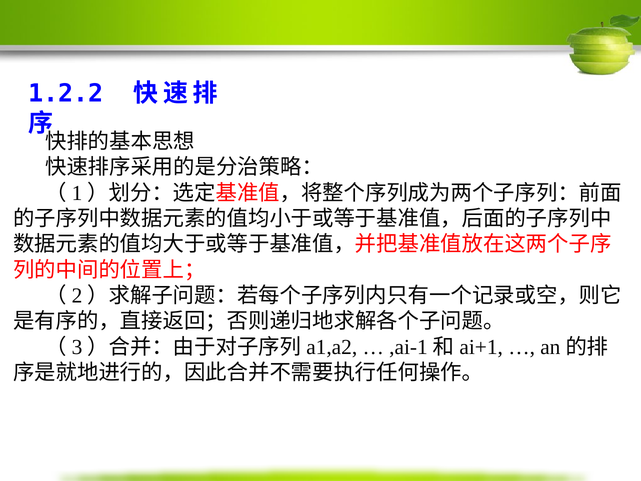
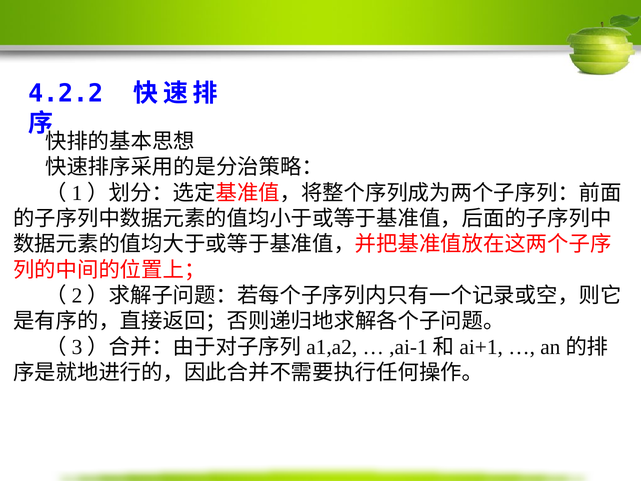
1.2.2: 1.2.2 -> 4.2.2
